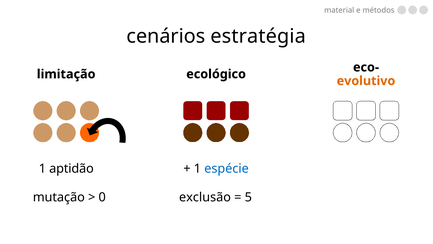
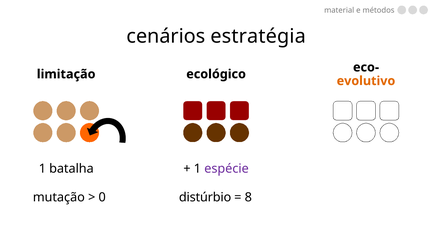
aptidão: aptidão -> batalha
espécie colour: blue -> purple
exclusão: exclusão -> distúrbio
5: 5 -> 8
